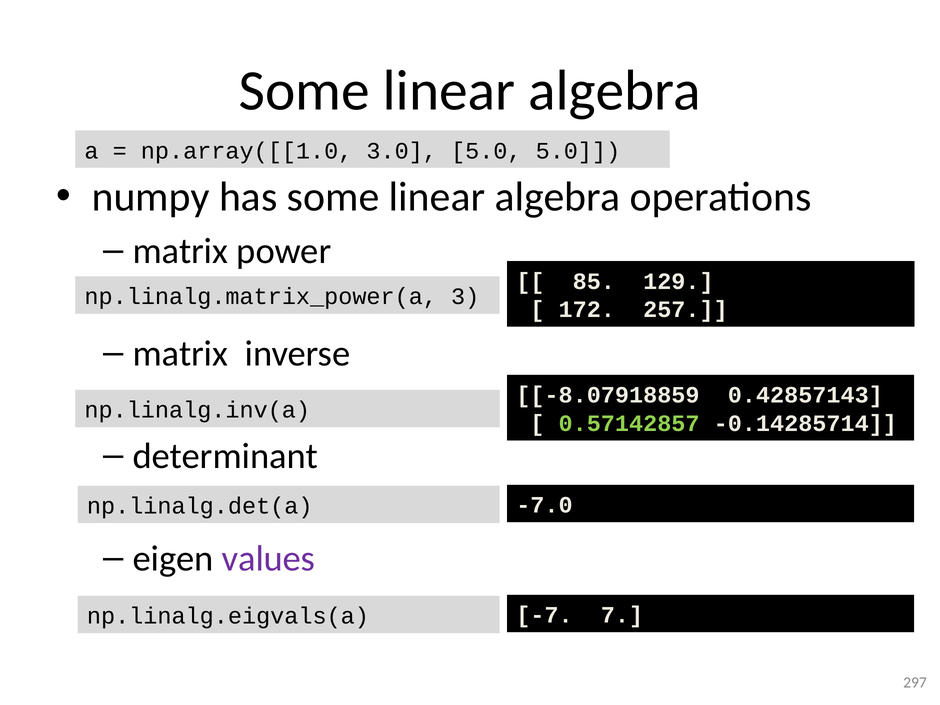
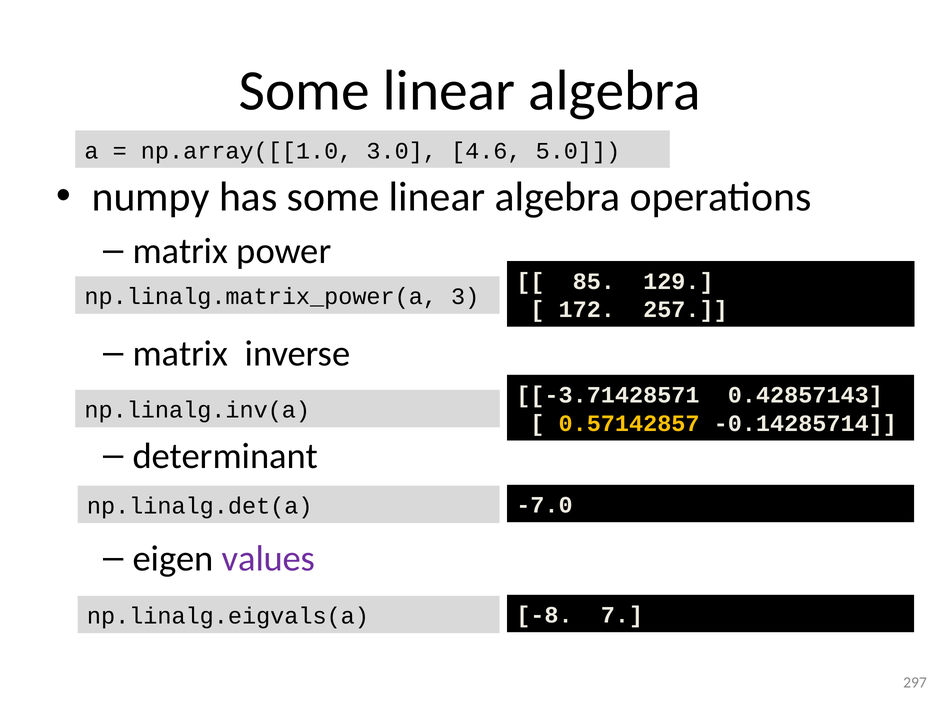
3.0 5.0: 5.0 -> 4.6
-8.07918859: -8.07918859 -> -3.71428571
0.57142857 colour: light green -> yellow
-7: -7 -> -8
